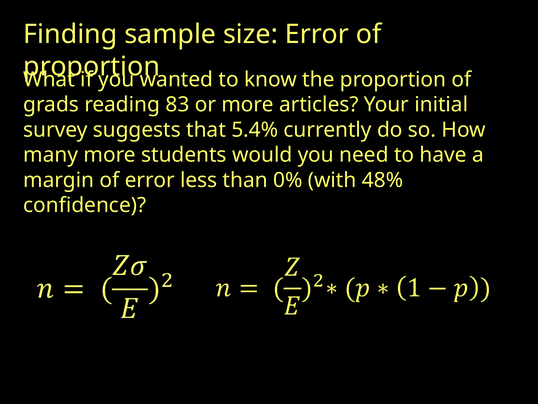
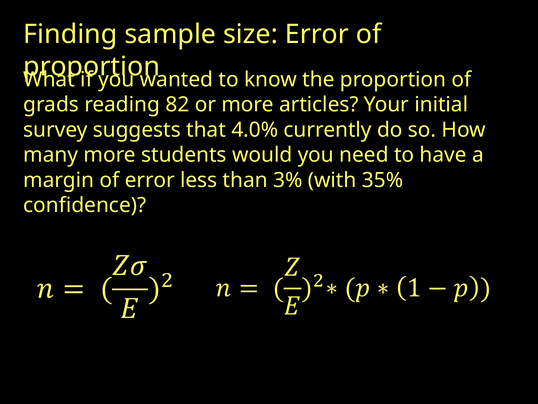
83: 83 -> 82
5.4%: 5.4% -> 4.0%
0%: 0% -> 3%
48%: 48% -> 35%
